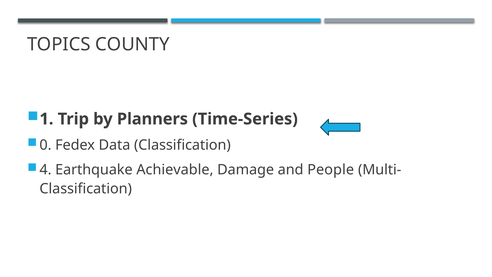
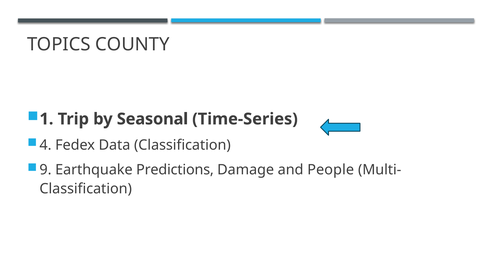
Planners: Planners -> Seasonal
0: 0 -> 4
4: 4 -> 9
Achievable: Achievable -> Predictions
